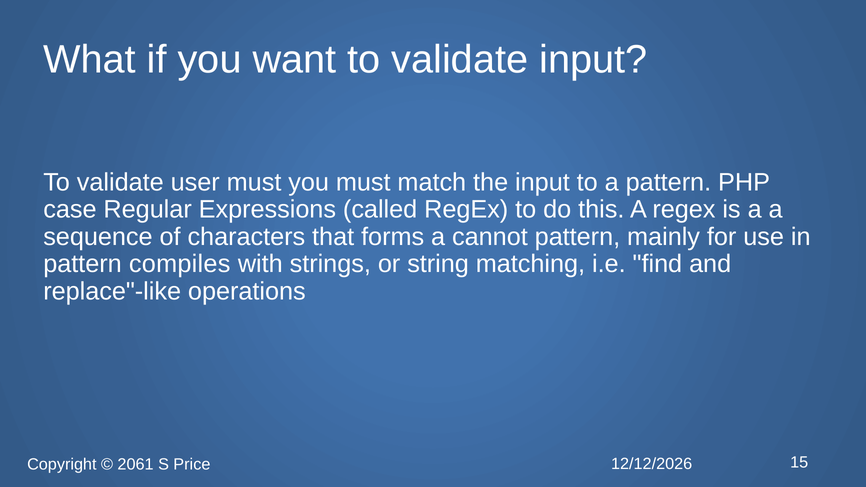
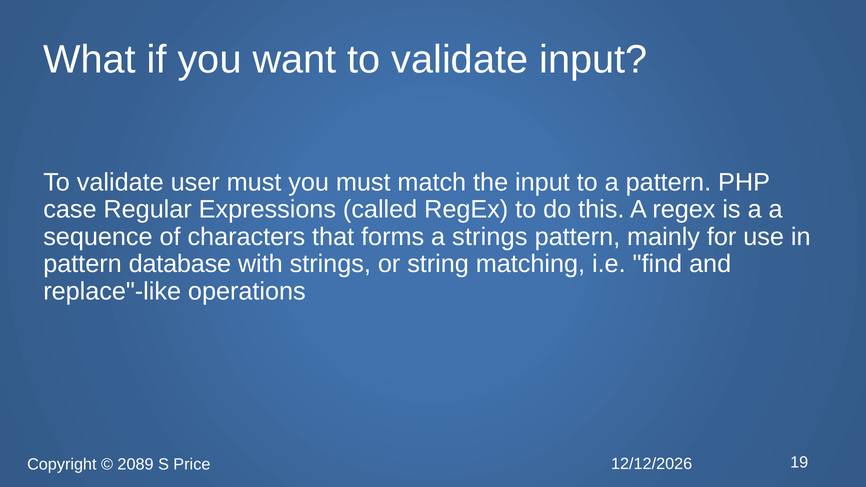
a cannot: cannot -> strings
compiles: compiles -> database
2061: 2061 -> 2089
15: 15 -> 19
